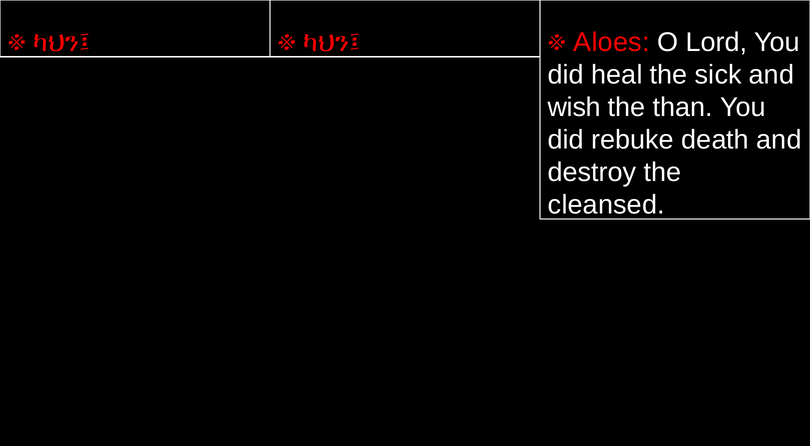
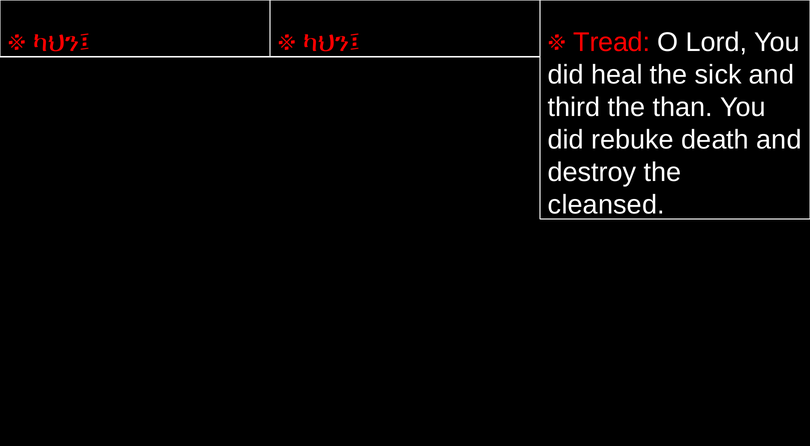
Aloes: Aloes -> Tread
wish: wish -> third
